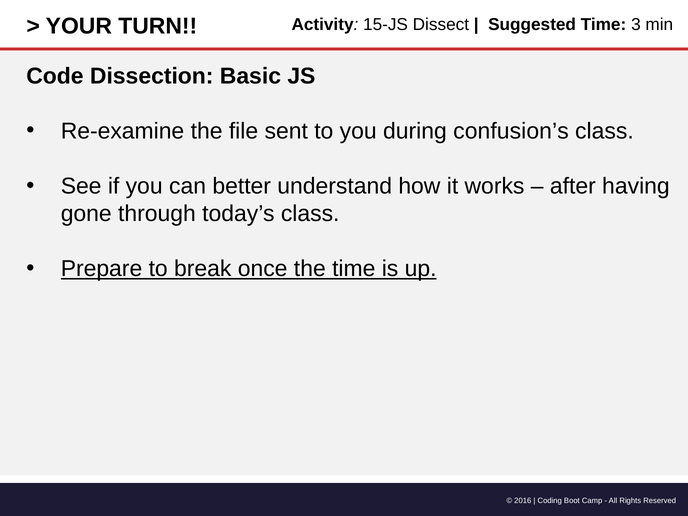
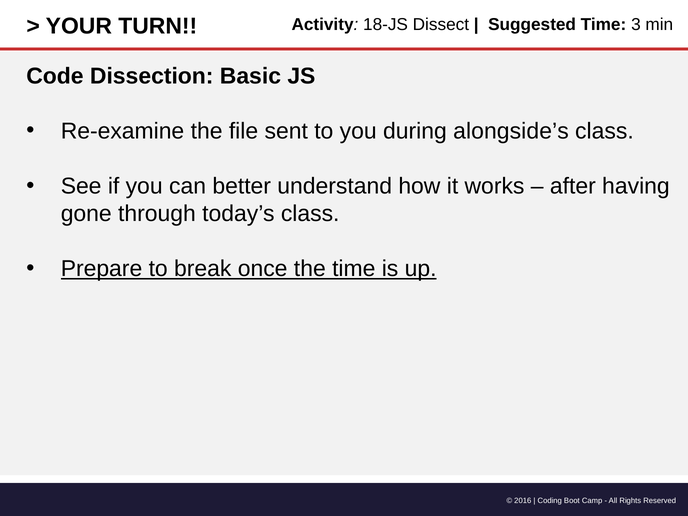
15-JS: 15-JS -> 18-JS
confusion’s: confusion’s -> alongside’s
